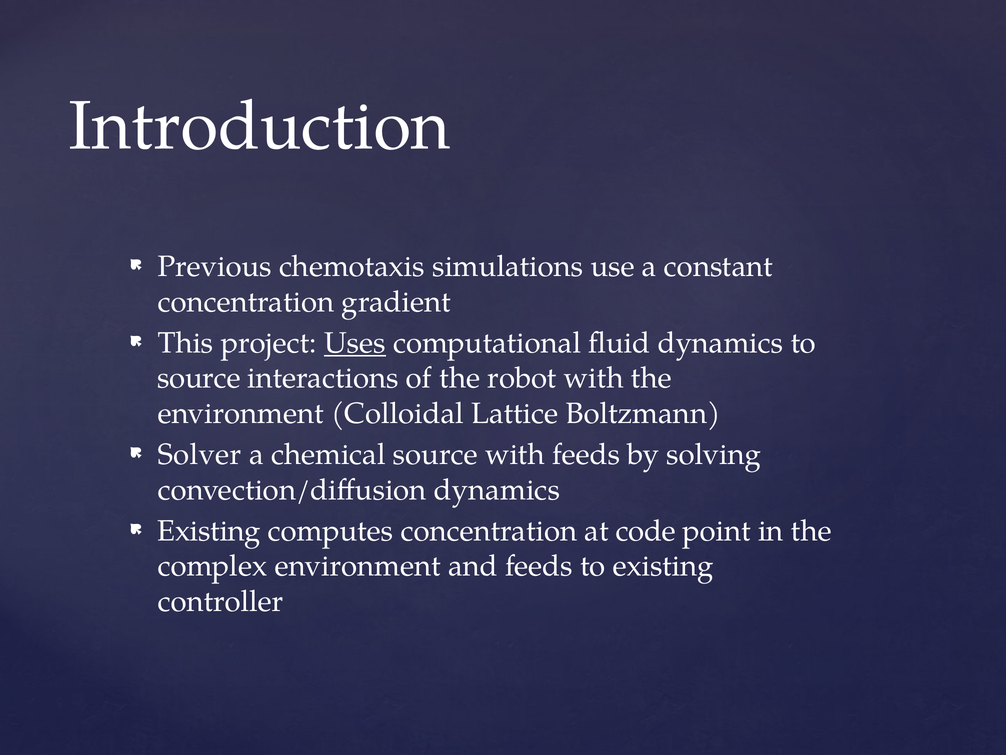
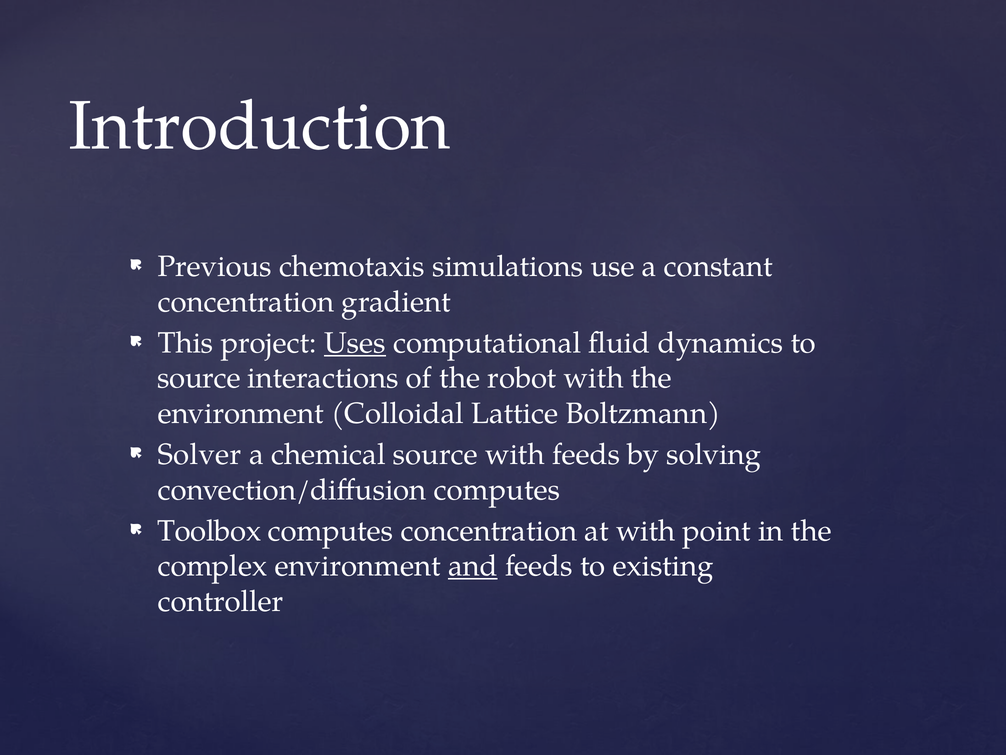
convection/diffusion dynamics: dynamics -> computes
Existing at (209, 531): Existing -> Toolbox
at code: code -> with
and underline: none -> present
